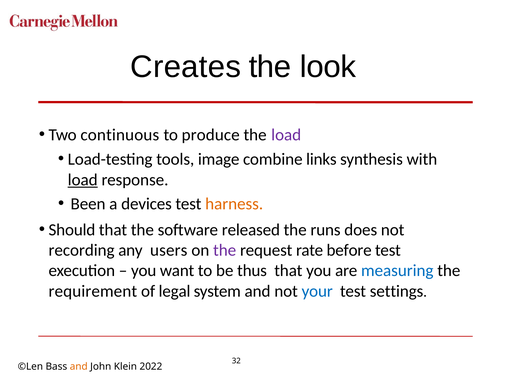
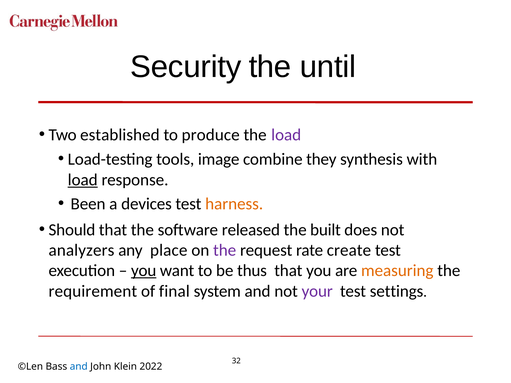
Creates: Creates -> Security
look: look -> until
continuous: continuous -> established
links: links -> they
runs: runs -> built
recording: recording -> analyzers
users: users -> place
before: before -> create
you at (144, 271) underline: none -> present
measuring colour: blue -> orange
legal: legal -> final
your colour: blue -> purple
and at (79, 367) colour: orange -> blue
